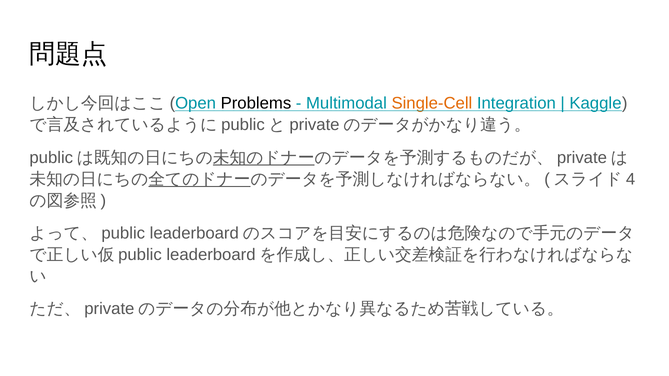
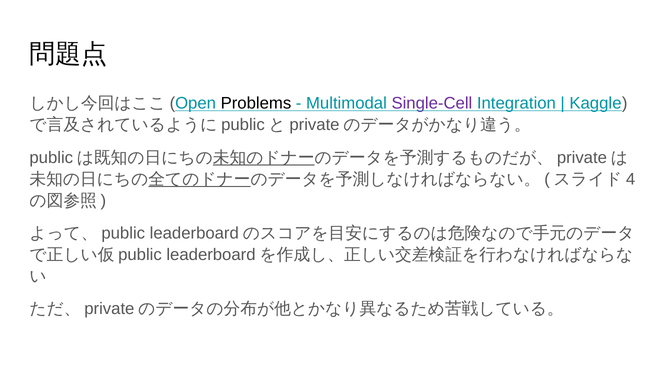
Single-Cell colour: orange -> purple
